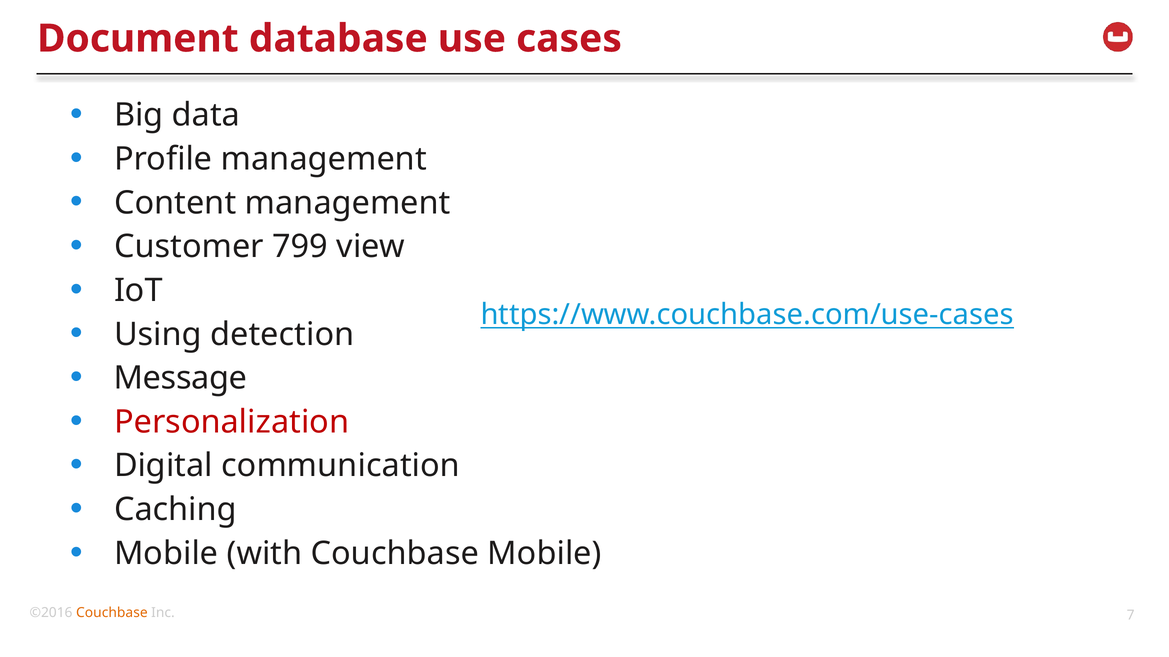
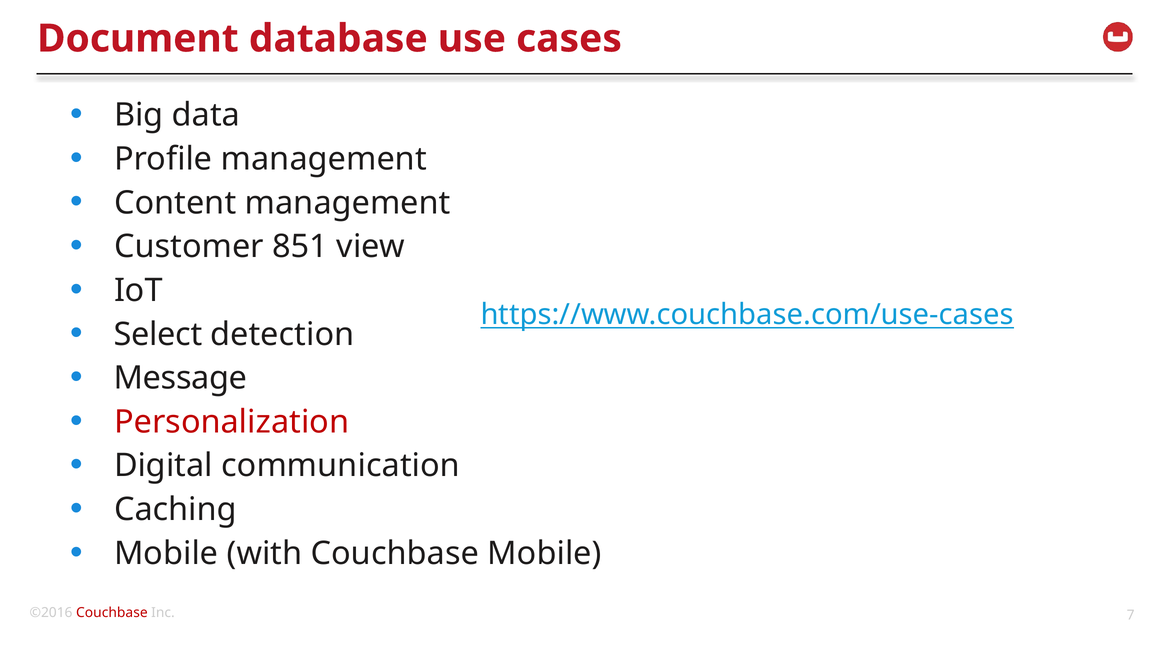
799: 799 -> 851
Using: Using -> Select
Couchbase at (112, 613) colour: orange -> red
